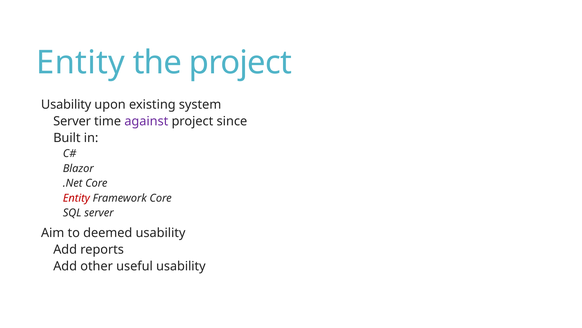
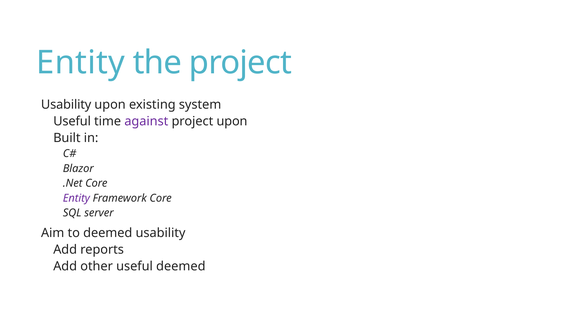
Server at (72, 121): Server -> Useful
project since: since -> upon
Entity at (76, 198) colour: red -> purple
useful usability: usability -> deemed
